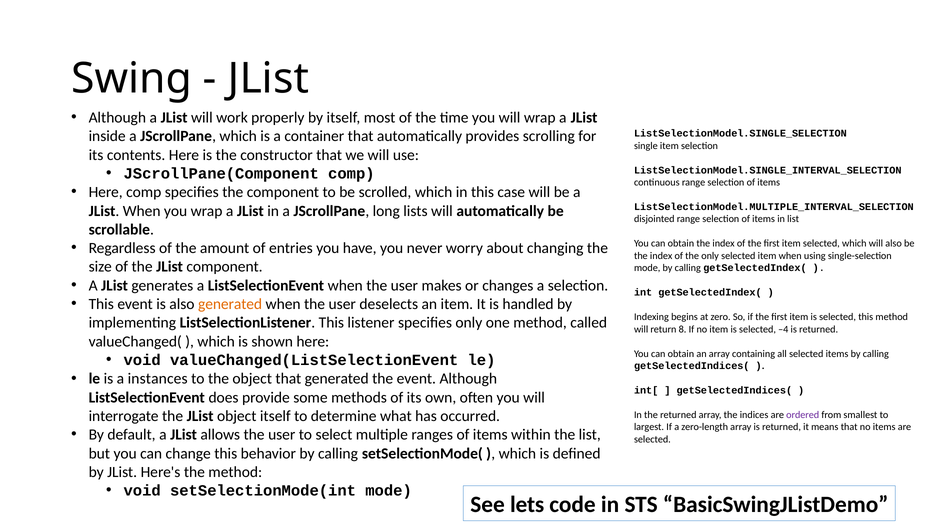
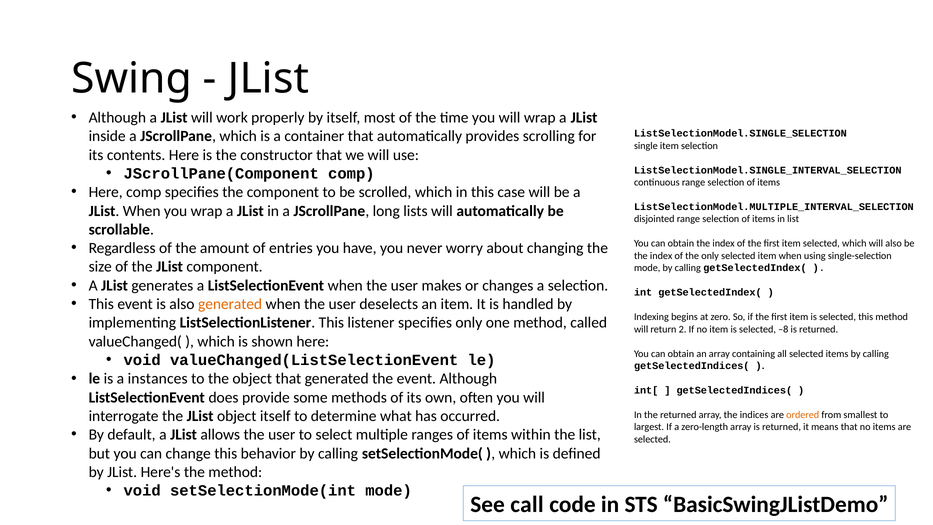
8: 8 -> 2
–4: –4 -> –8
ordered colour: purple -> orange
lets: lets -> call
